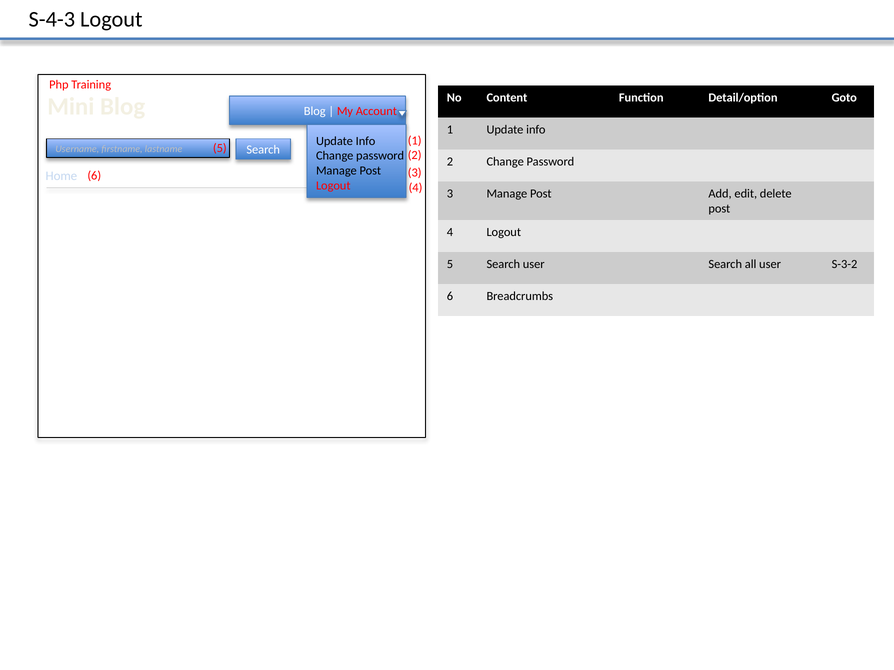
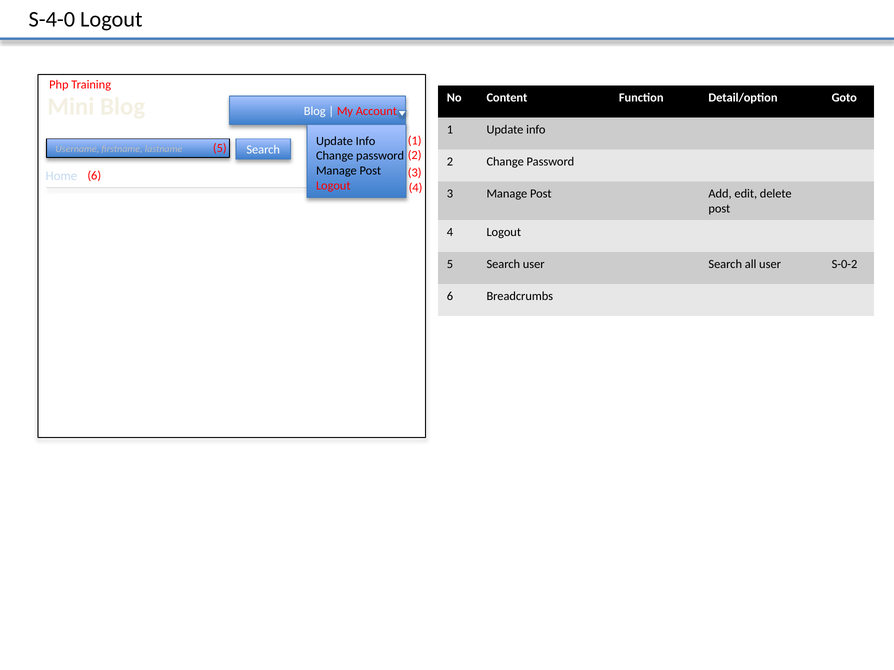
S-4-3: S-4-3 -> S-4-0
S-3-2: S-3-2 -> S-0-2
